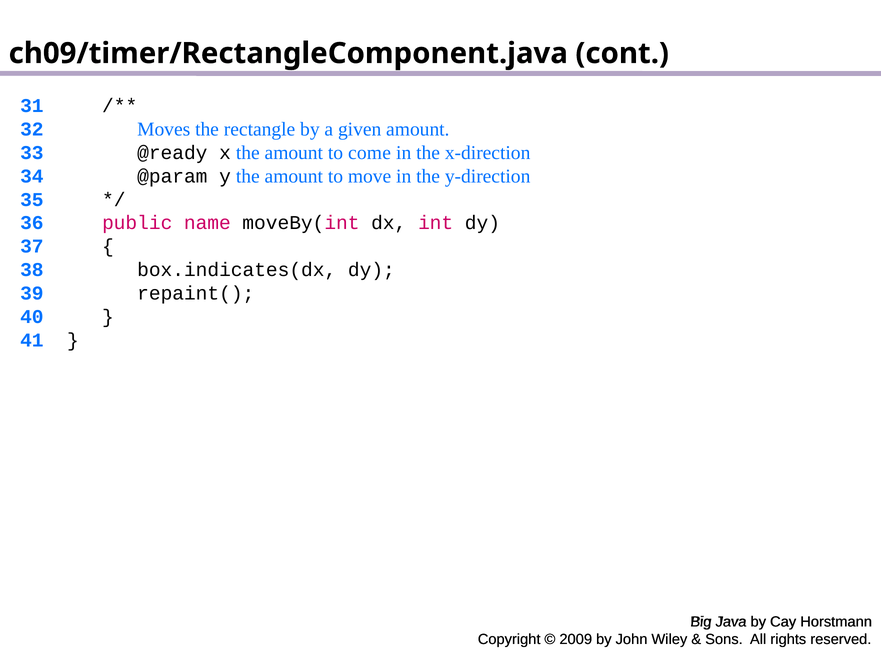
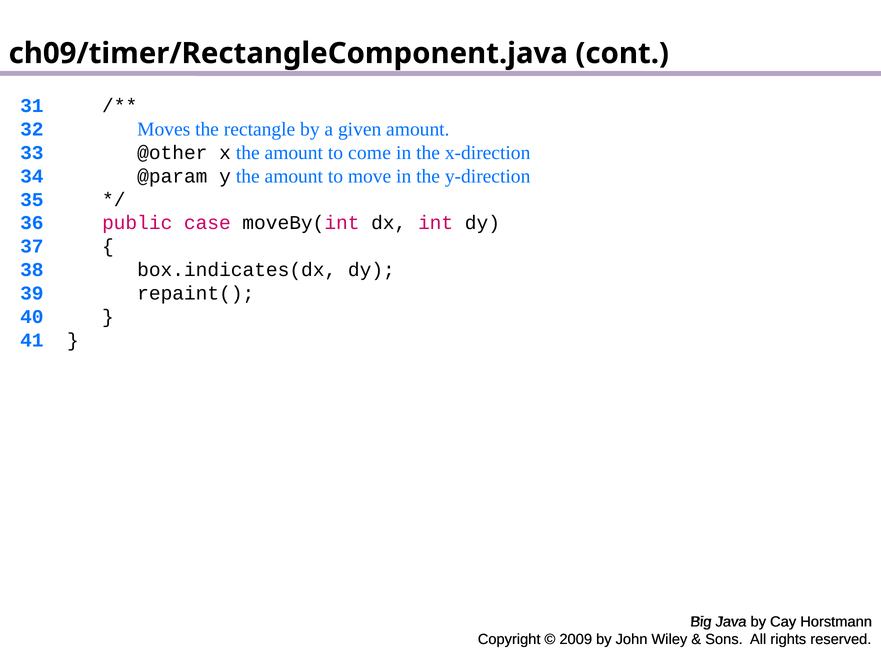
@ready: @ready -> @other
name: name -> case
